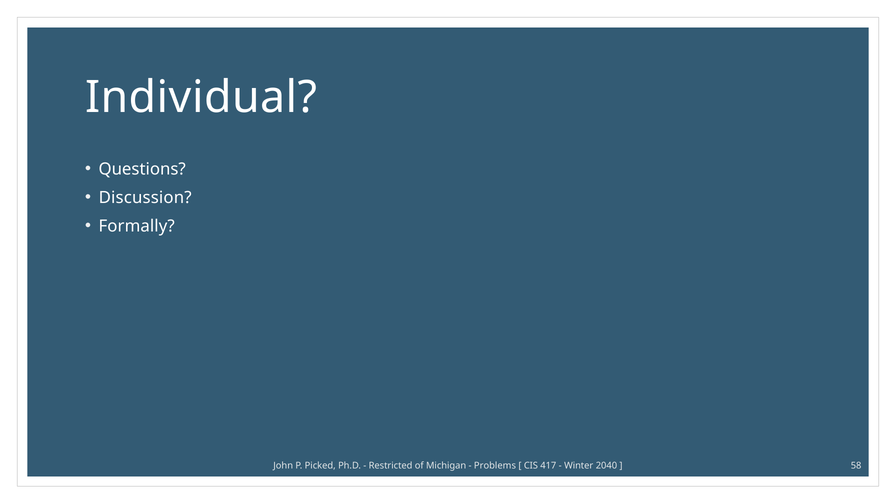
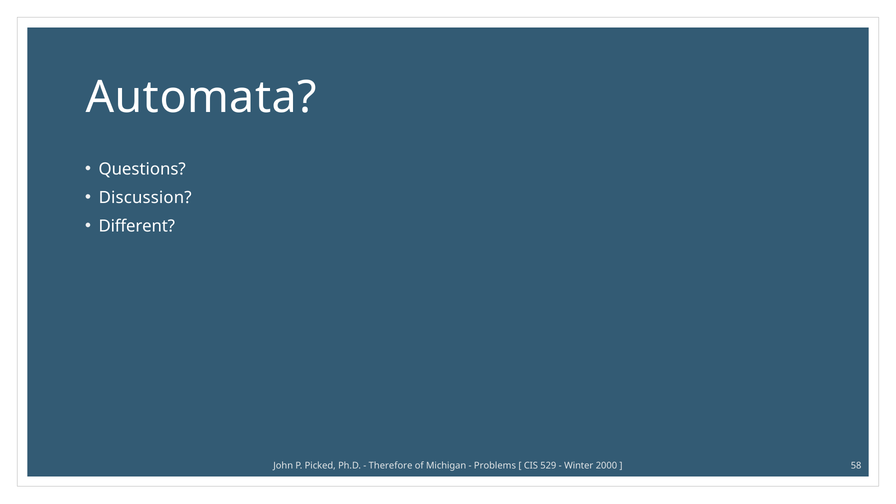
Individual: Individual -> Automata
Formally: Formally -> Different
Restricted: Restricted -> Therefore
417: 417 -> 529
2040: 2040 -> 2000
